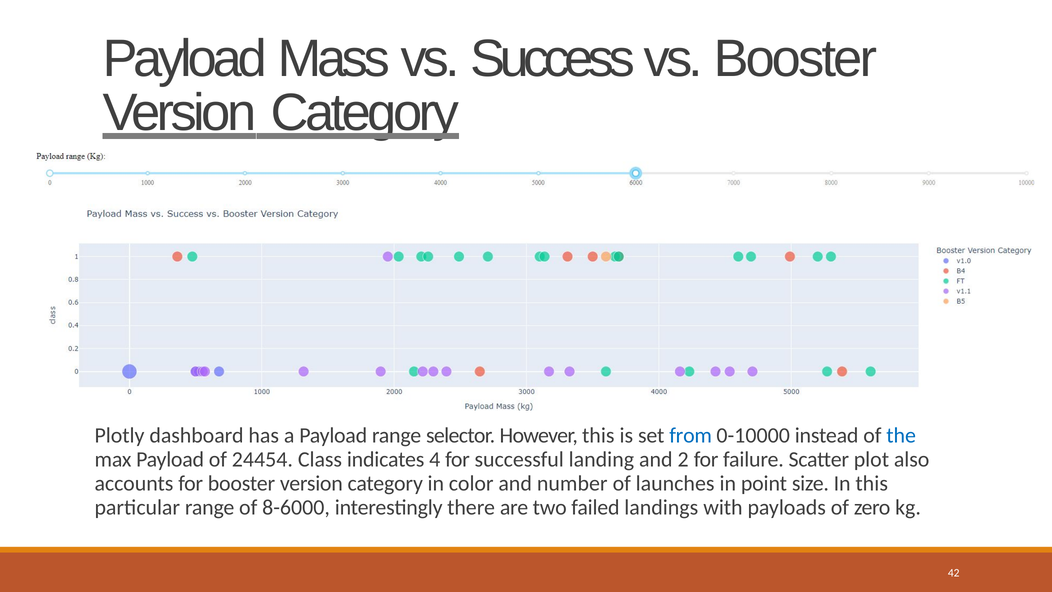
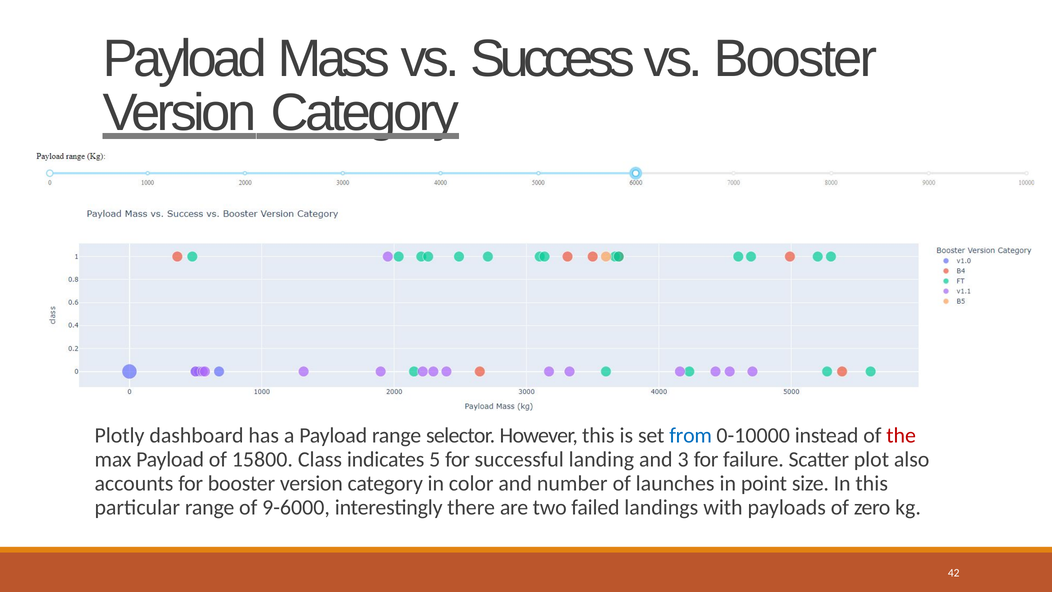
the colour: blue -> red
24454: 24454 -> 15800
4: 4 -> 5
2: 2 -> 3
8-6000: 8-6000 -> 9-6000
